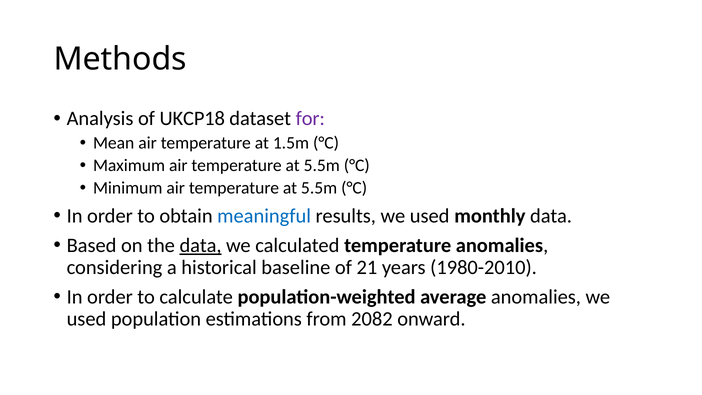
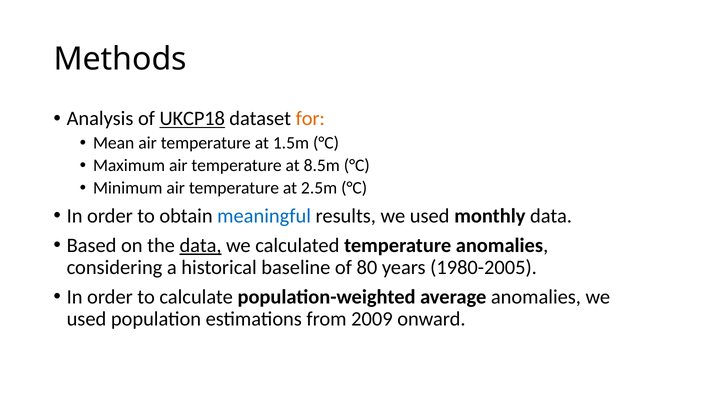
UKCP18 underline: none -> present
for colour: purple -> orange
5.5m at (322, 165): 5.5m -> 8.5m
5.5m at (319, 188): 5.5m -> 2.5m
21: 21 -> 80
1980-2010: 1980-2010 -> 1980-2005
2082: 2082 -> 2009
